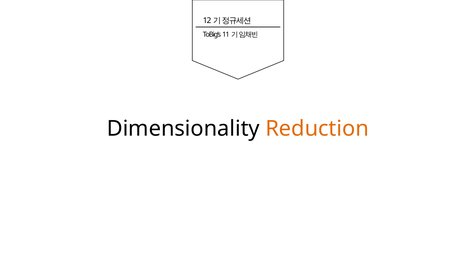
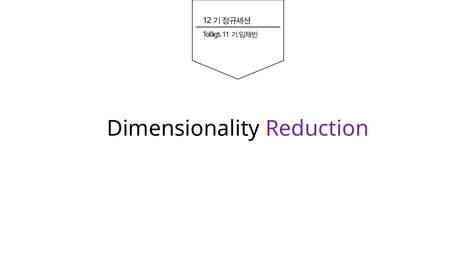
Reduction colour: orange -> purple
